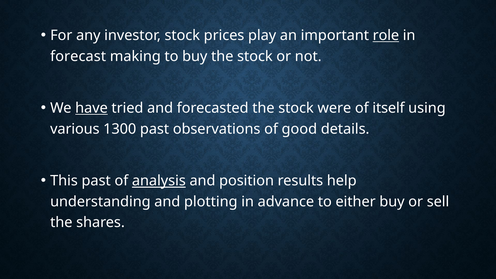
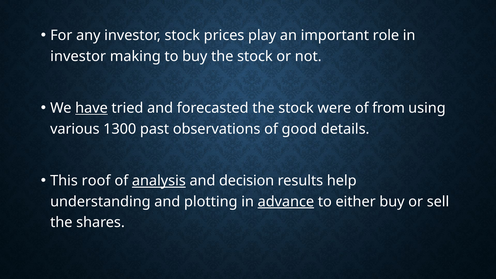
role underline: present -> none
forecast at (78, 56): forecast -> investor
itself: itself -> from
This past: past -> roof
position: position -> decision
advance underline: none -> present
